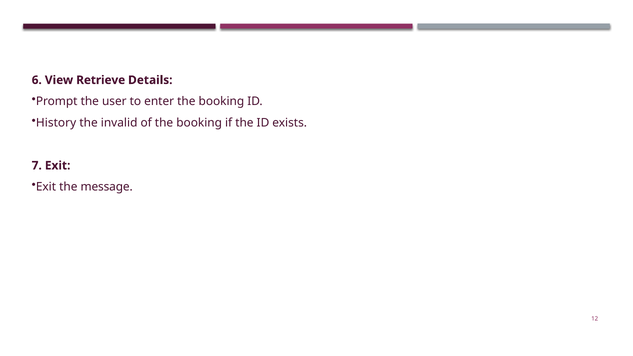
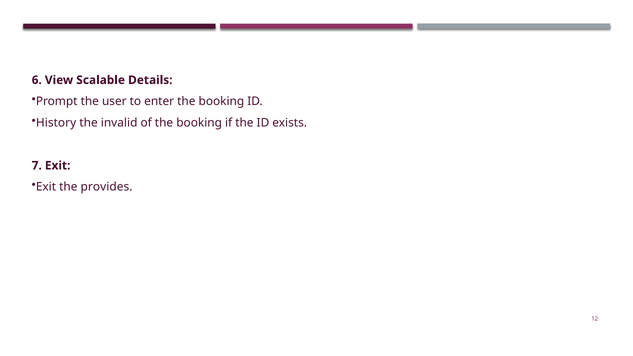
Retrieve: Retrieve -> Scalable
message: message -> provides
